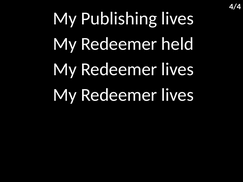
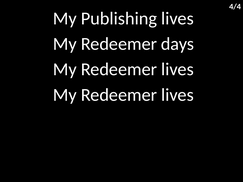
held: held -> days
